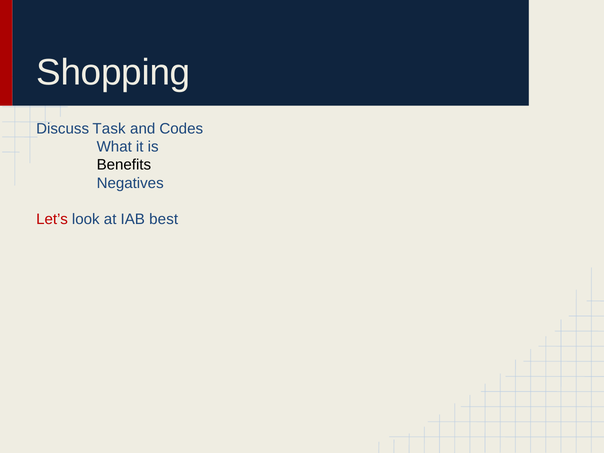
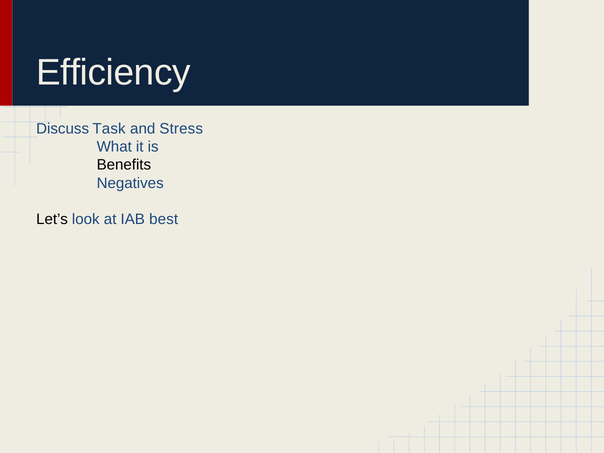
Shopping: Shopping -> Efficiency
Codes: Codes -> Stress
Let’s colour: red -> black
